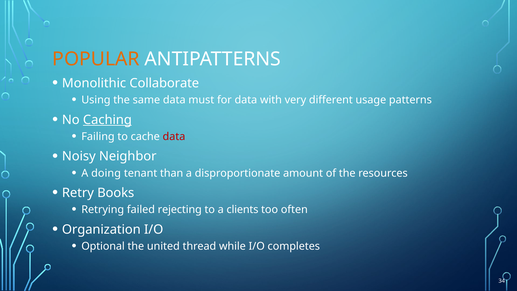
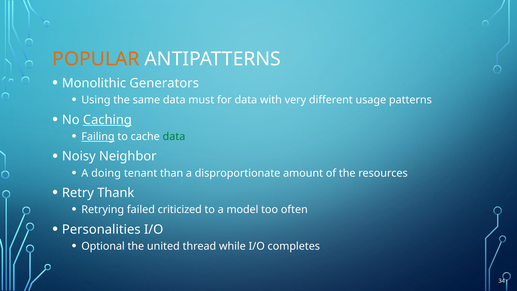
Collaborate: Collaborate -> Generators
Failing underline: none -> present
data at (174, 137) colour: red -> green
Books: Books -> Thank
rejecting: rejecting -> criticized
clients: clients -> model
Organization: Organization -> Personalities
